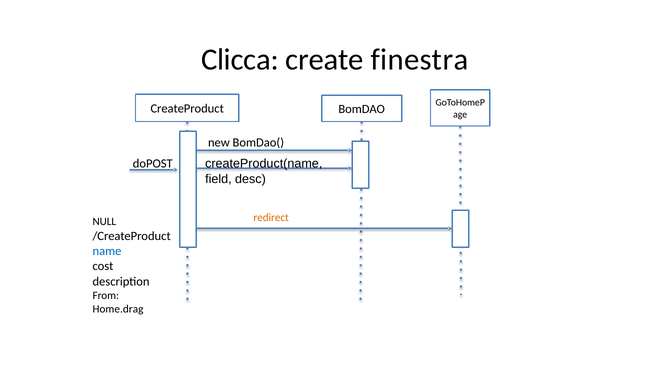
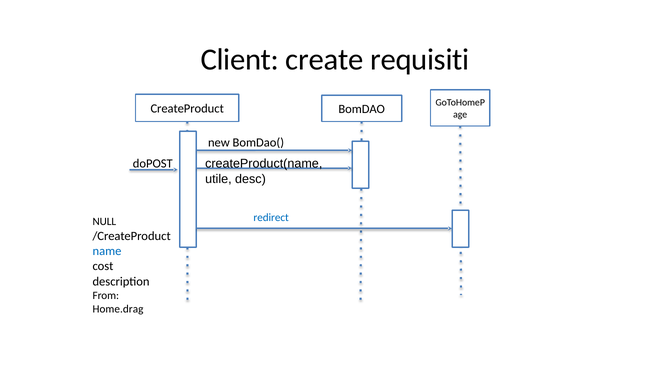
Clicca: Clicca -> Client
finestra: finestra -> requisiti
field: field -> utile
redirect colour: orange -> blue
